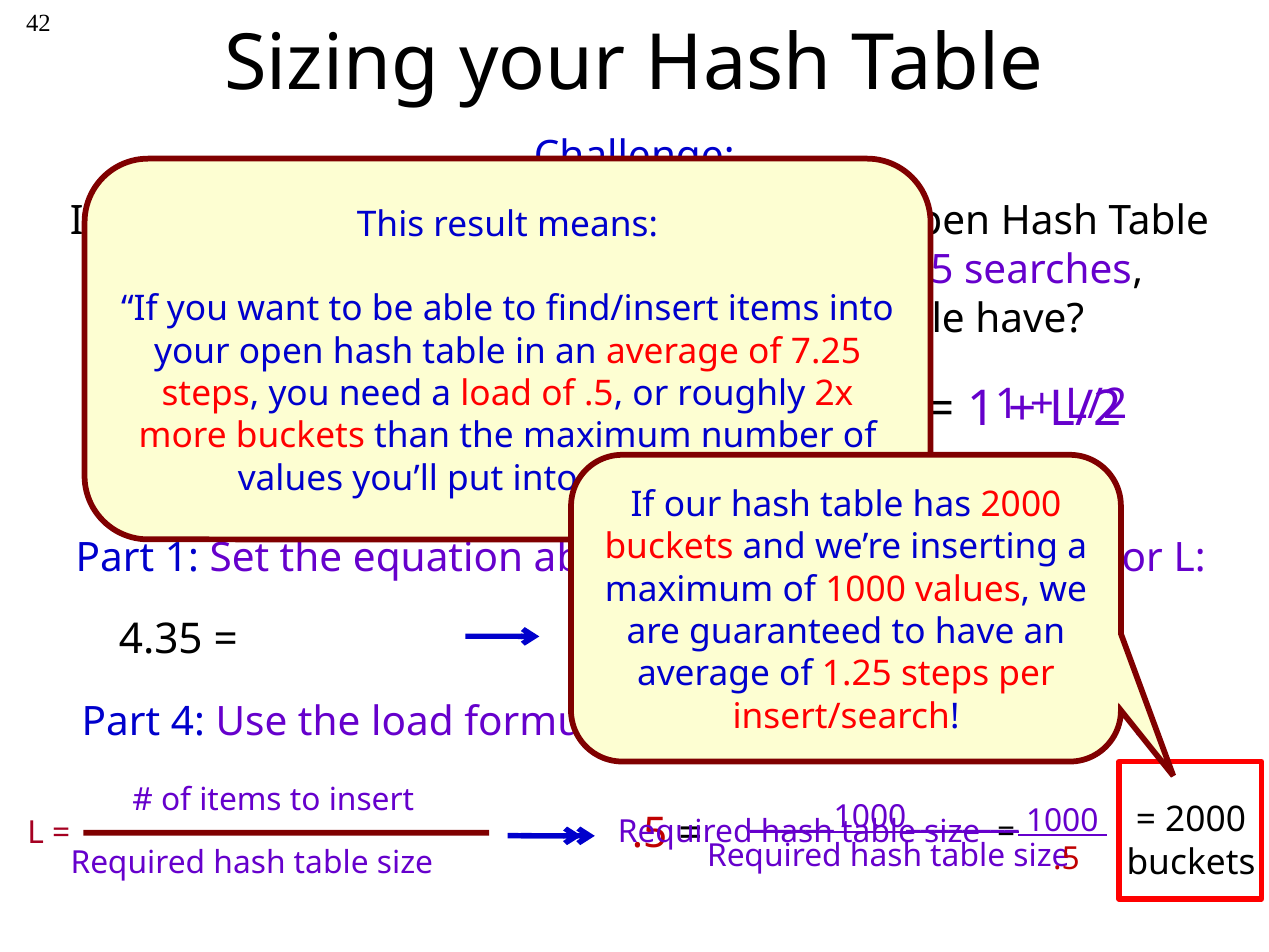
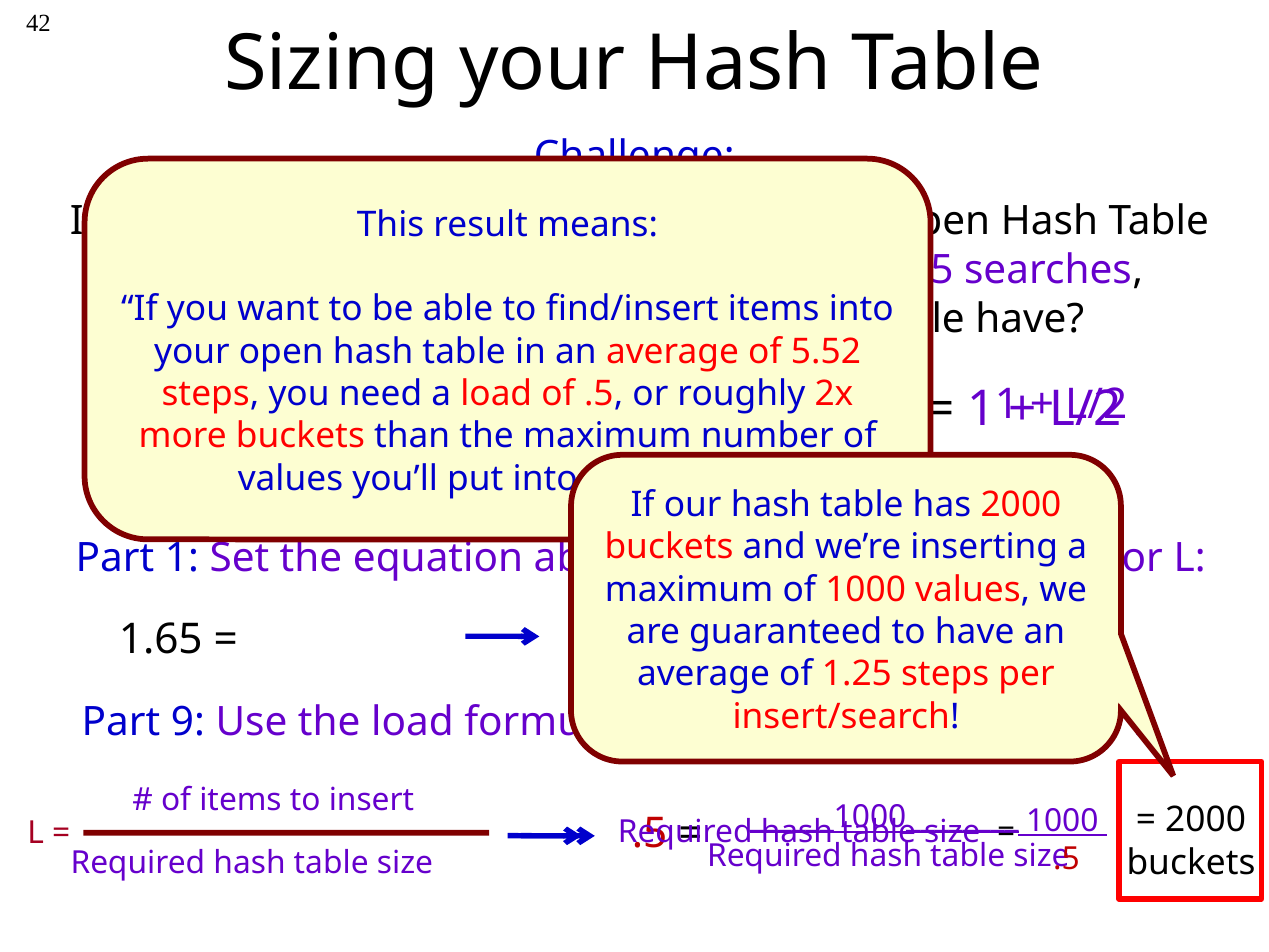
7.25: 7.25 -> 5.52
4.35: 4.35 -> 1.65
4: 4 -> 9
